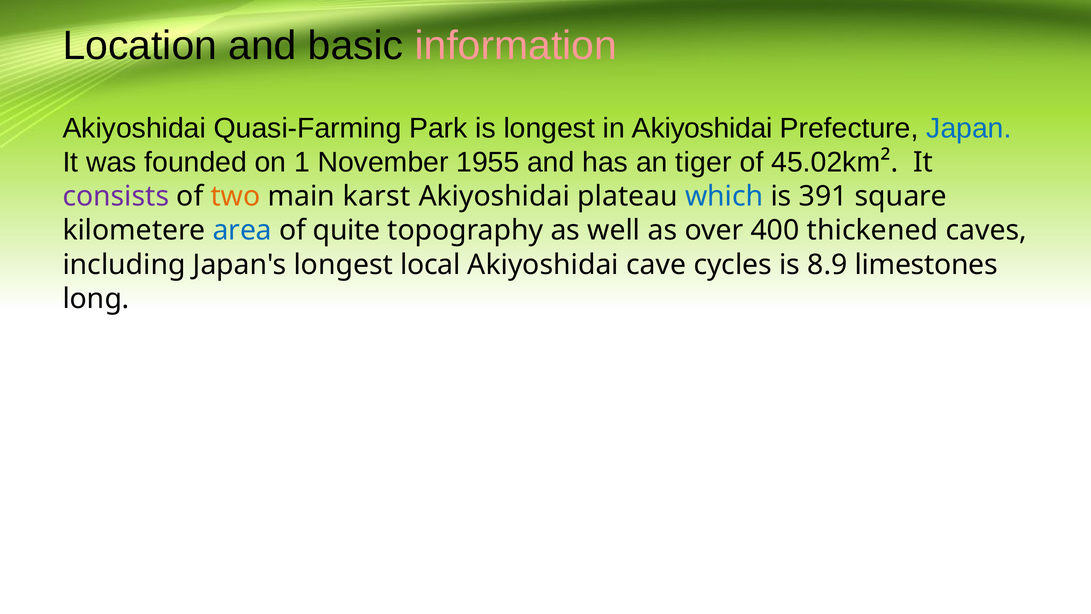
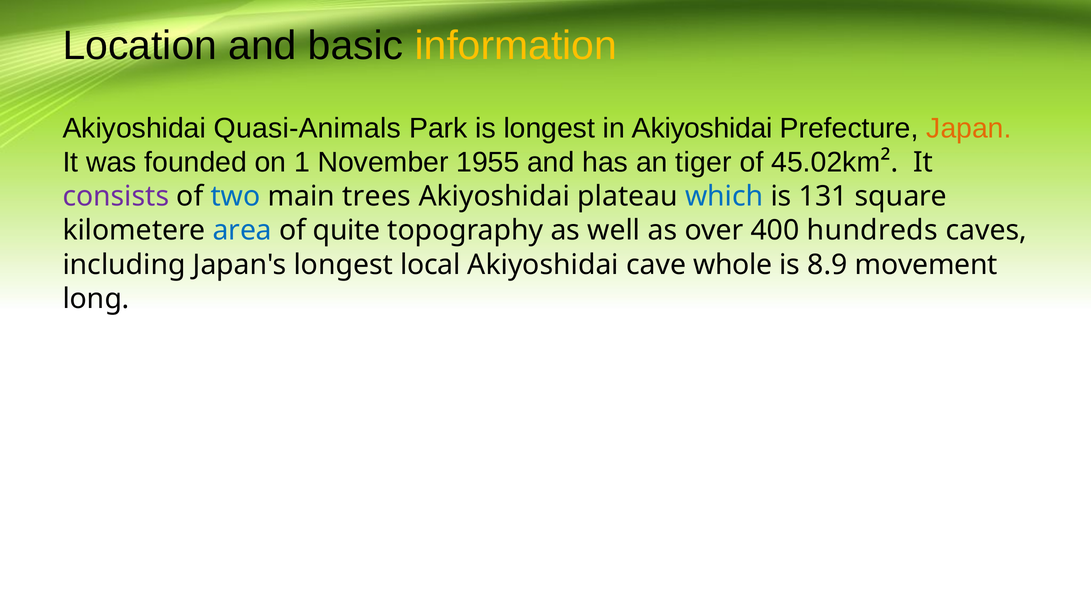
information colour: pink -> yellow
Quasi-Farming: Quasi-Farming -> Quasi-Animals
Japan colour: blue -> orange
two colour: orange -> blue
karst: karst -> trees
391: 391 -> 131
thickened: thickened -> hundreds
cycles: cycles -> whole
limestones: limestones -> movement
